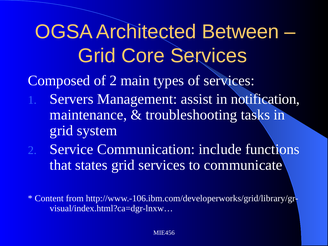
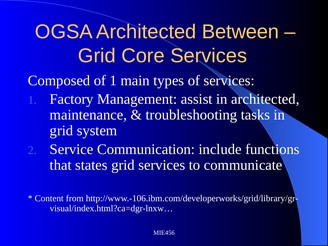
of 2: 2 -> 1
Servers: Servers -> Factory
in notification: notification -> architected
